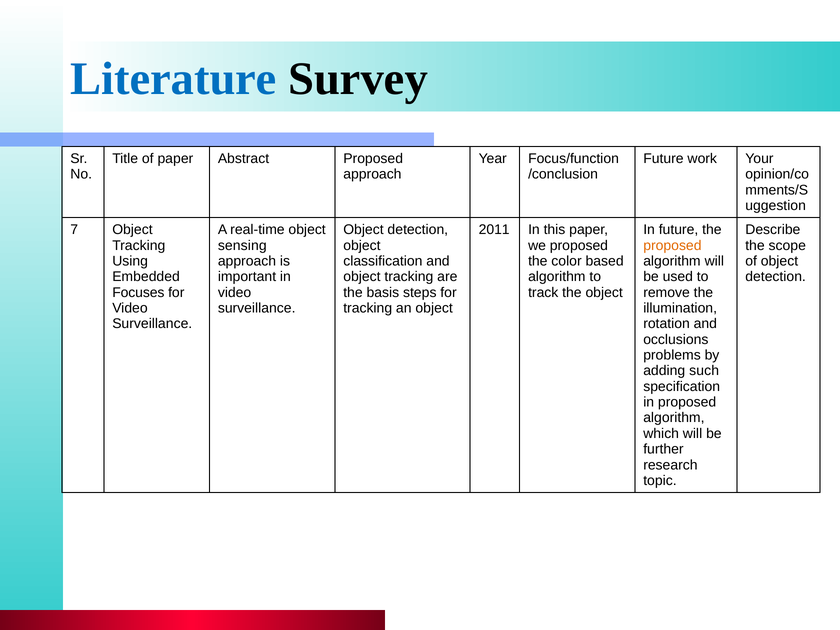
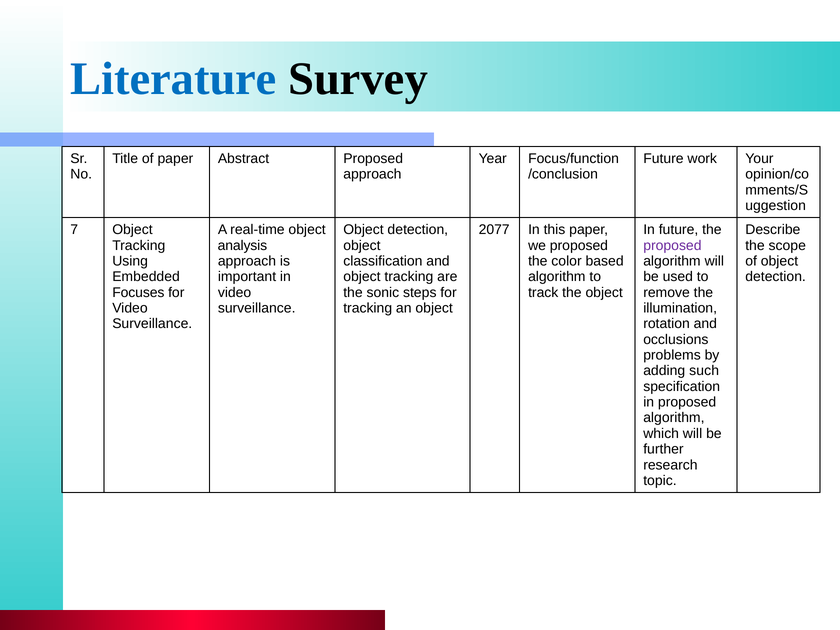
2011: 2011 -> 2077
sensing: sensing -> analysis
proposed at (672, 245) colour: orange -> purple
basis: basis -> sonic
